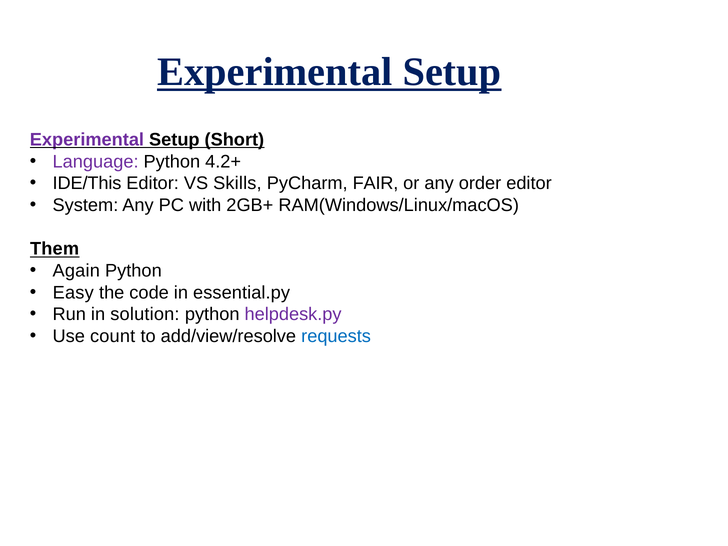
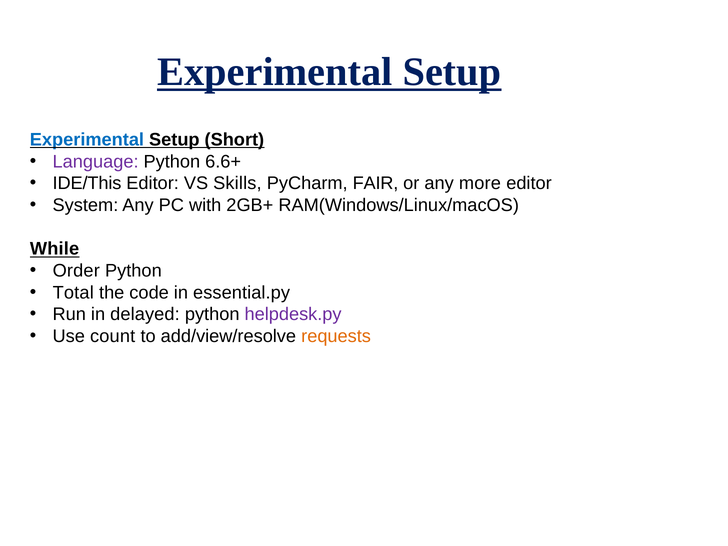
Experimental at (87, 140) colour: purple -> blue
4.2+: 4.2+ -> 6.6+
order: order -> more
Them: Them -> While
Again: Again -> Order
Easy: Easy -> Total
solution: solution -> delayed
requests colour: blue -> orange
